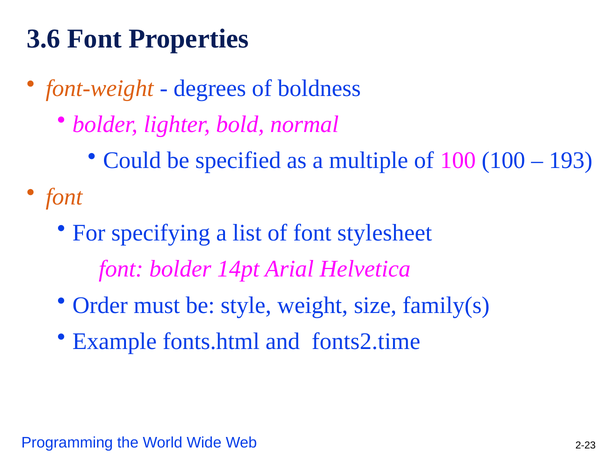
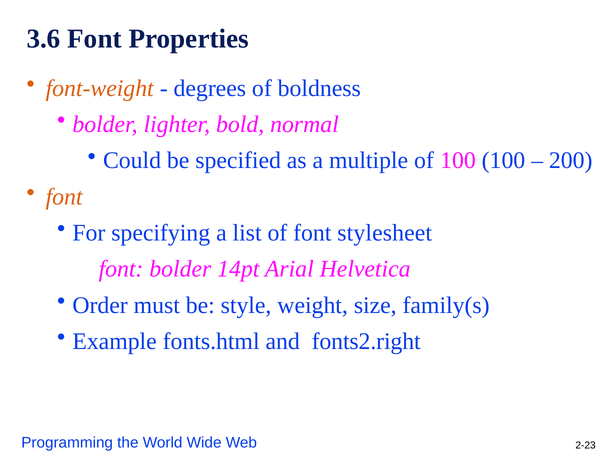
193: 193 -> 200
fonts2.time: fonts2.time -> fonts2.right
